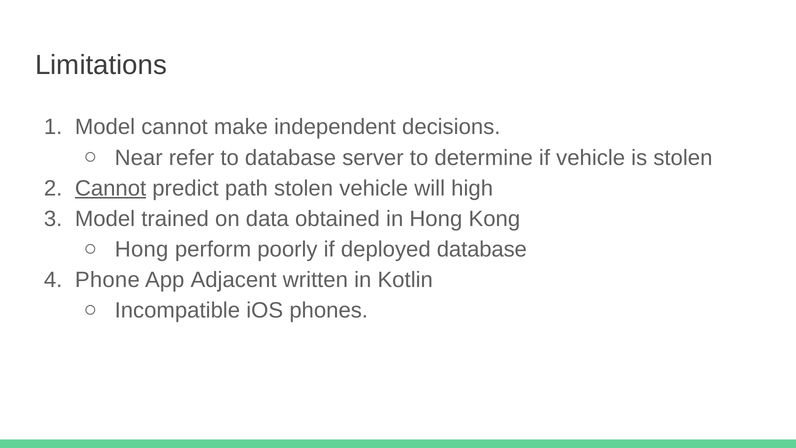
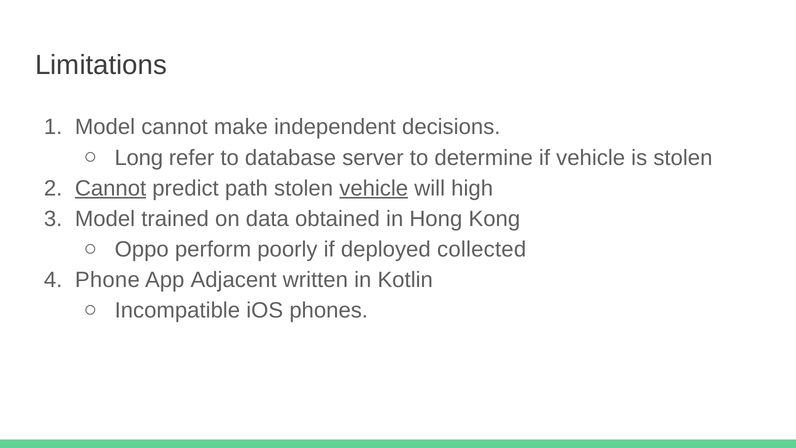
Near: Near -> Long
vehicle at (374, 188) underline: none -> present
Hong at (142, 249): Hong -> Oppo
deployed database: database -> collected
